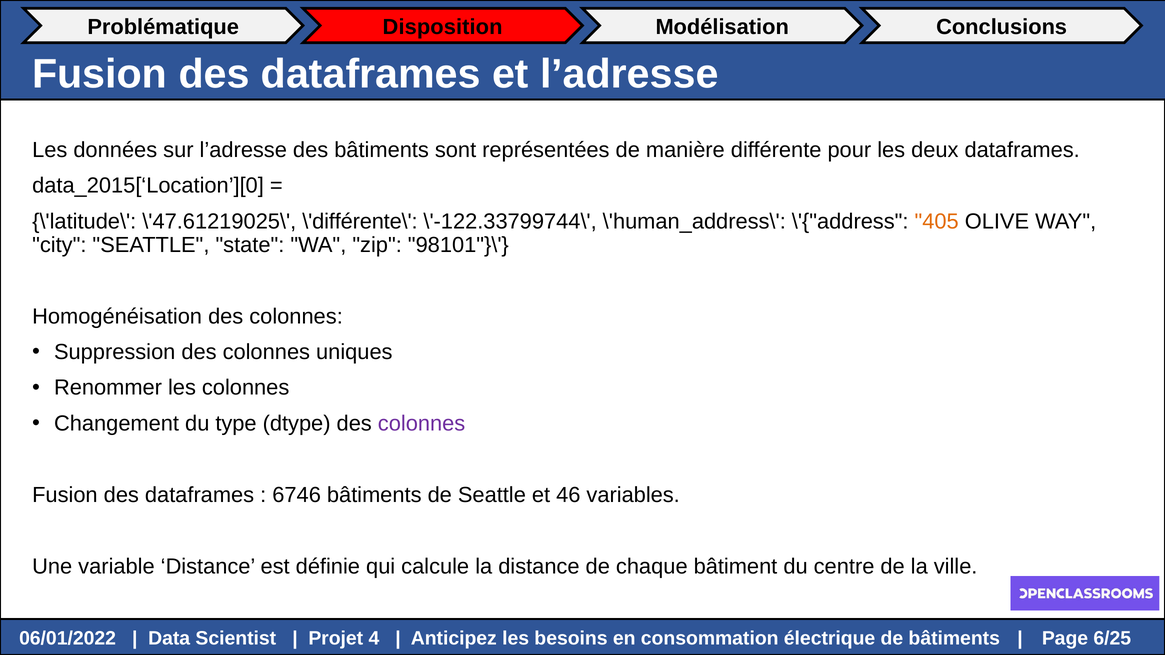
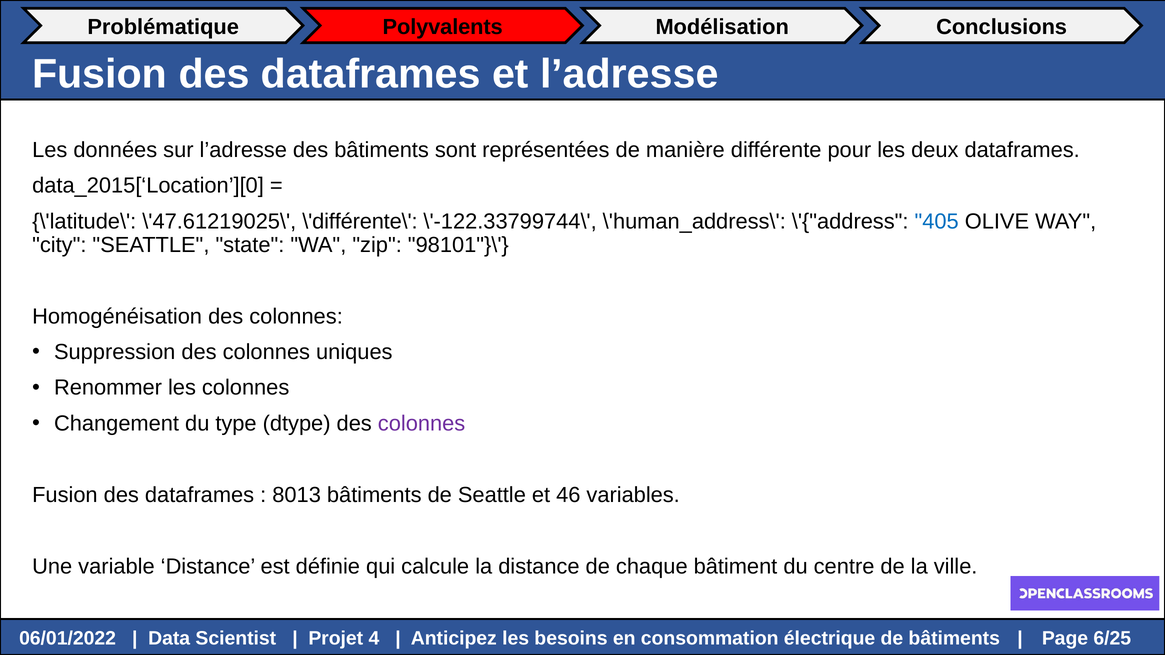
Disposition: Disposition -> Polyvalents
405 colour: orange -> blue
6746: 6746 -> 8013
